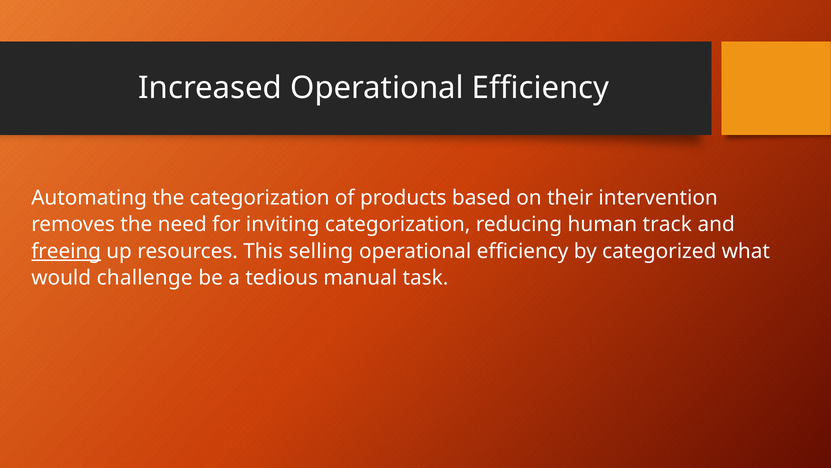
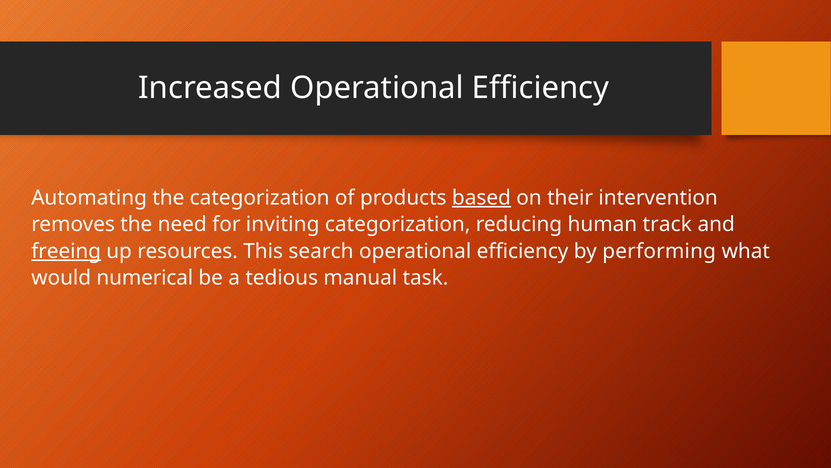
based underline: none -> present
selling: selling -> search
categorized: categorized -> performing
challenge: challenge -> numerical
